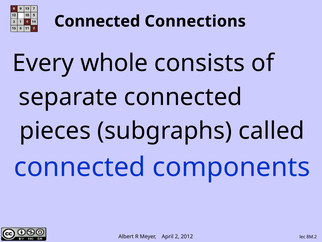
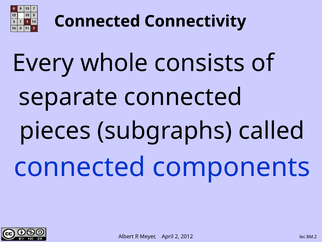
Connections: Connections -> Connectivity
